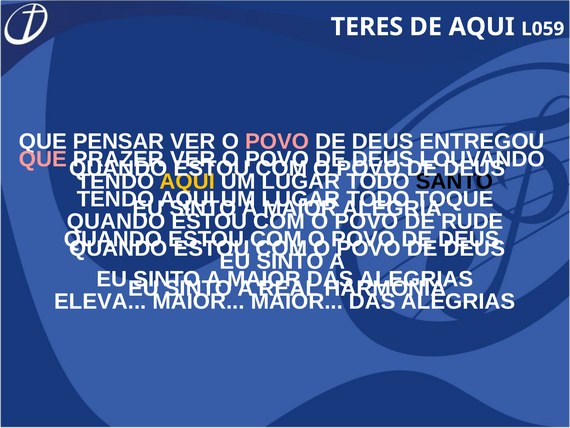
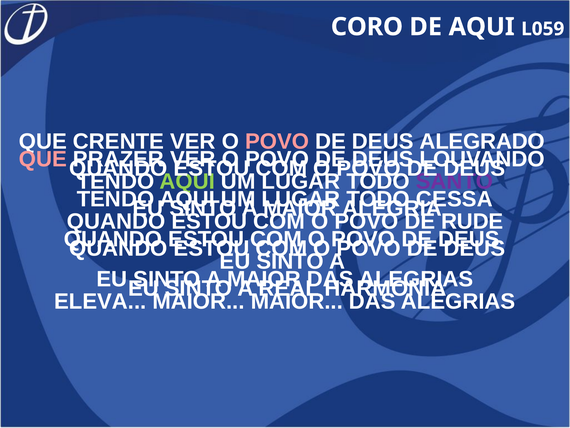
TERES: TERES -> CORO
PENSAR: PENSAR -> CRENTE
ENTREGOU: ENTREGOU -> ALEGRADO
AQUI at (187, 181) colour: yellow -> light green
SANTO colour: black -> purple
TOQUE: TOQUE -> CESSA
